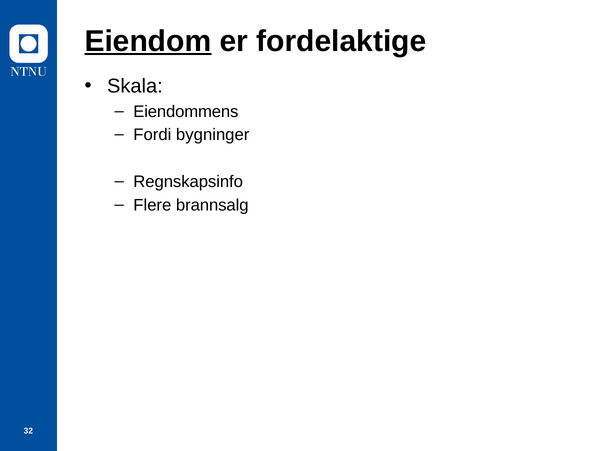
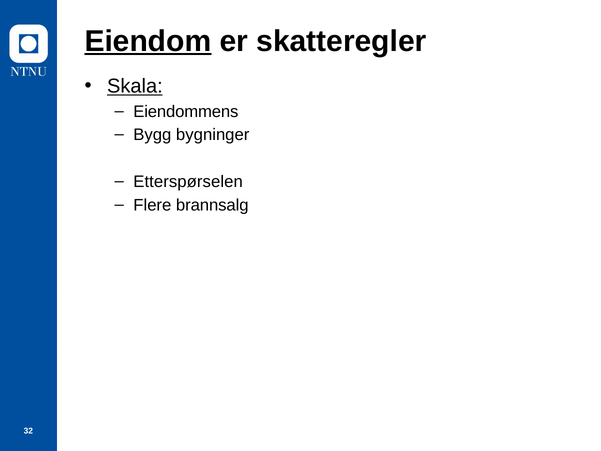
fordelaktige: fordelaktige -> skatteregler
Skala underline: none -> present
Fordi: Fordi -> Bygg
Regnskapsinfo: Regnskapsinfo -> Etterspørselen
